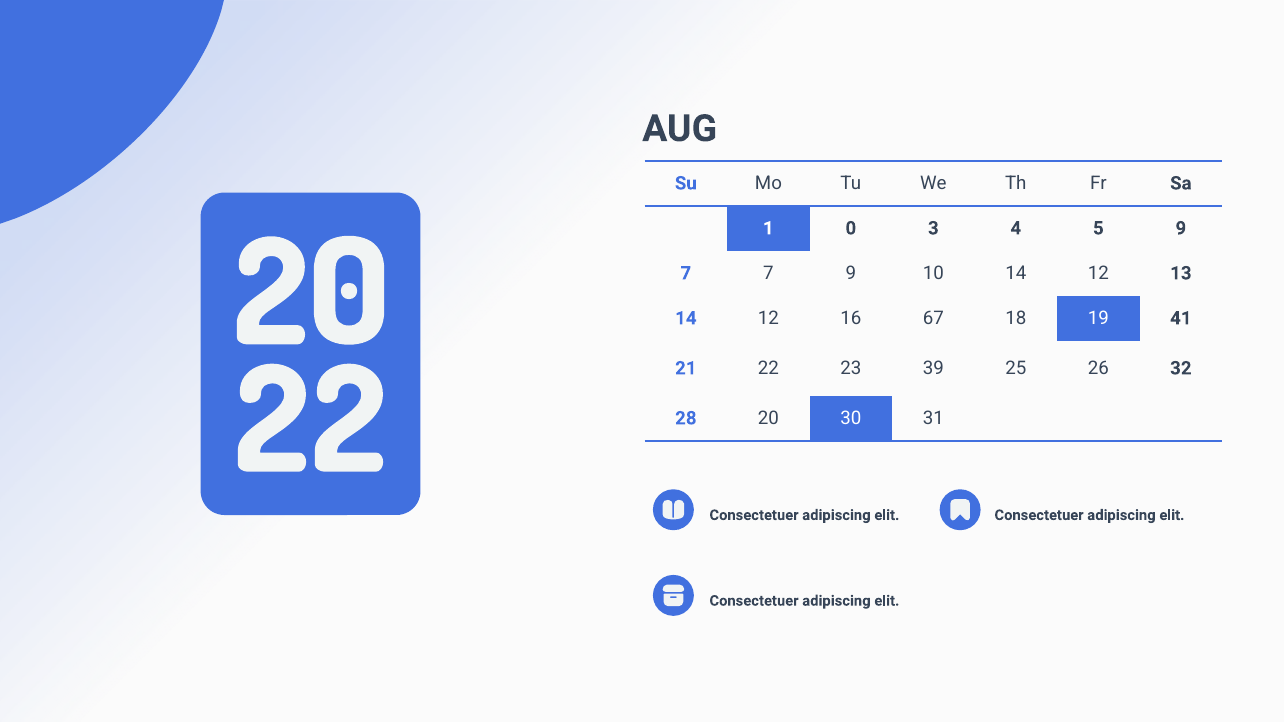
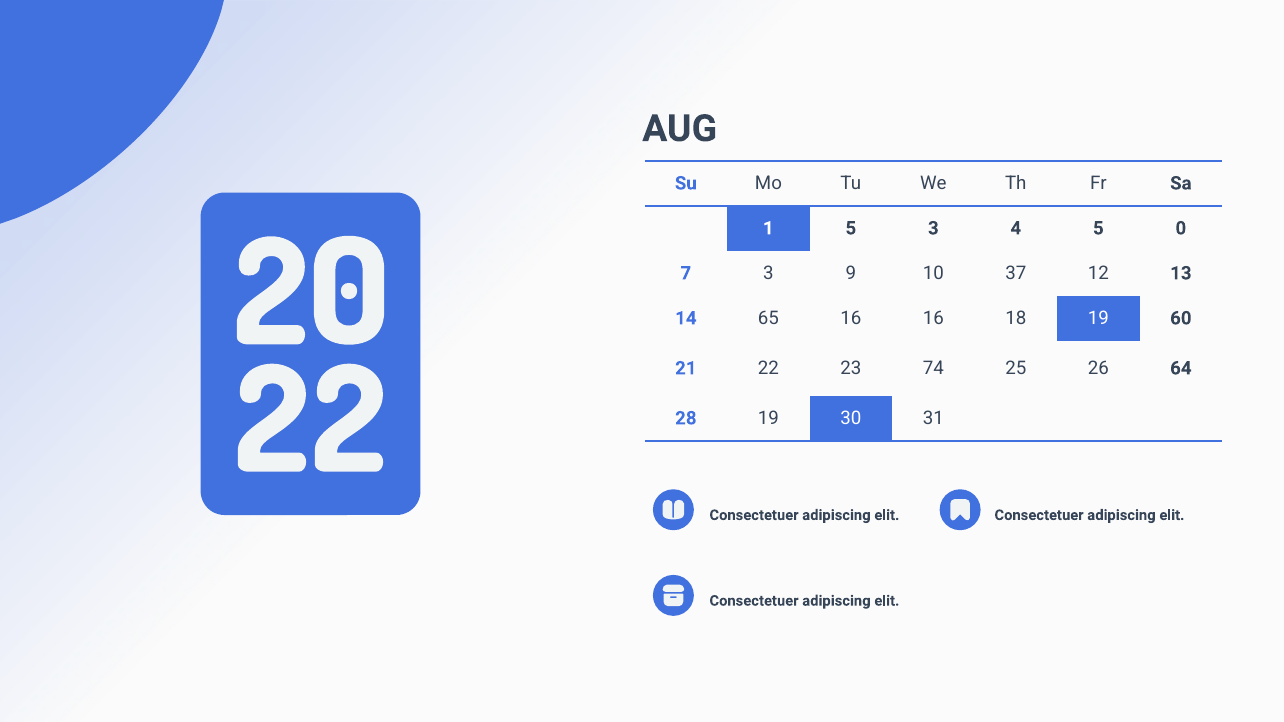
1 0: 0 -> 5
5 9: 9 -> 0
7 7: 7 -> 3
10 14: 14 -> 37
12 at (768, 318): 12 -> 65
16 67: 67 -> 16
41: 41 -> 60
39: 39 -> 74
32: 32 -> 64
28 20: 20 -> 19
